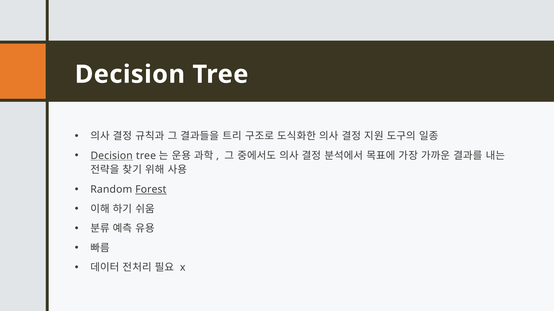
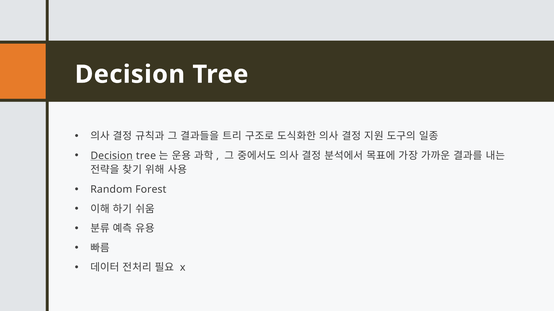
Forest underline: present -> none
